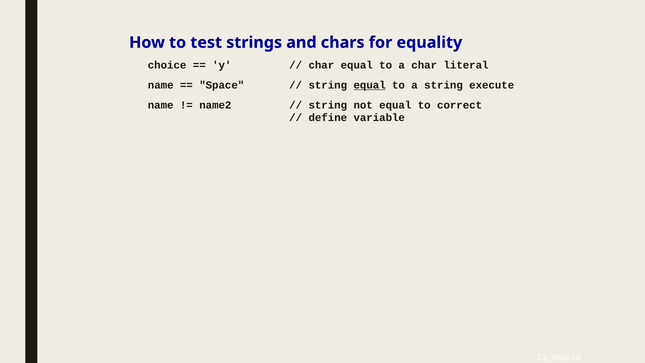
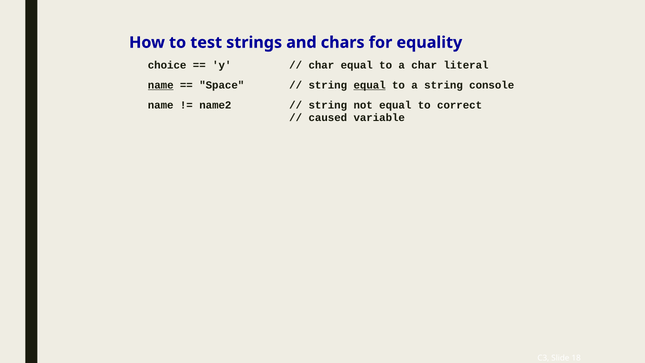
name at (161, 85) underline: none -> present
execute: execute -> console
define: define -> caused
